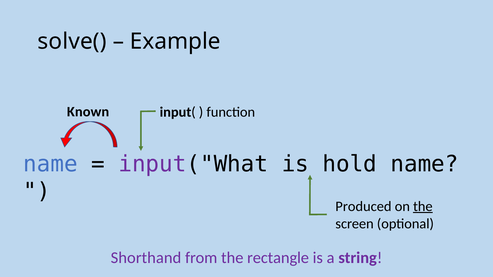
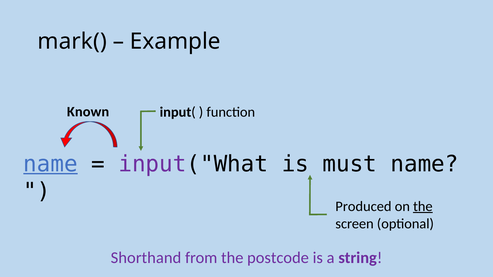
solve(: solve( -> mark(
name at (50, 164) underline: none -> present
hold: hold -> must
rectangle: rectangle -> postcode
